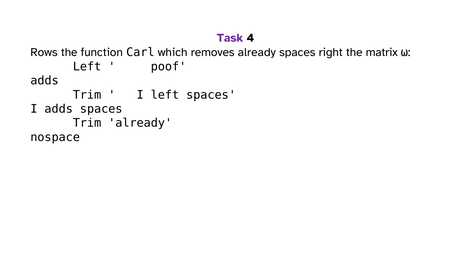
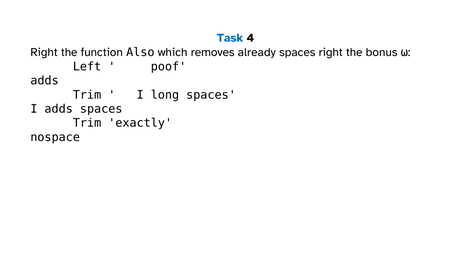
Task colour: purple -> blue
Rows at (44, 52): Rows -> Right
Carl: Carl -> Also
matrix: matrix -> bonus
I left: left -> long
Trim already: already -> exactly
